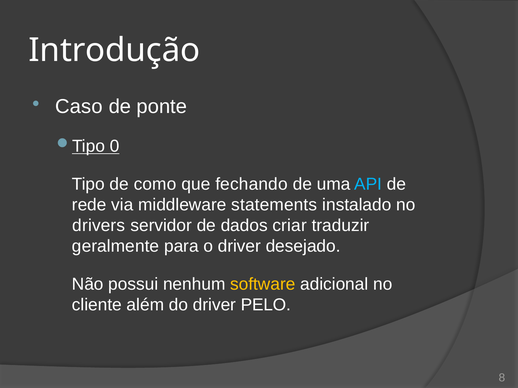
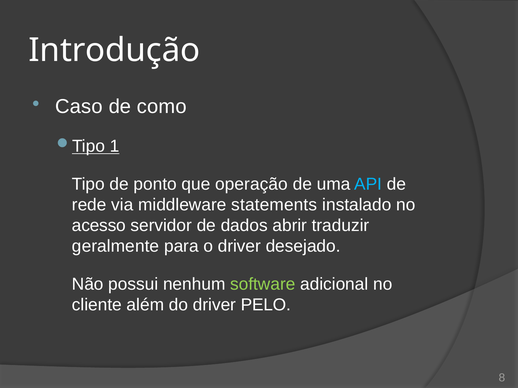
ponte: ponte -> como
0: 0 -> 1
como: como -> ponto
fechando: fechando -> operação
drivers: drivers -> acesso
criar: criar -> abrir
software colour: yellow -> light green
